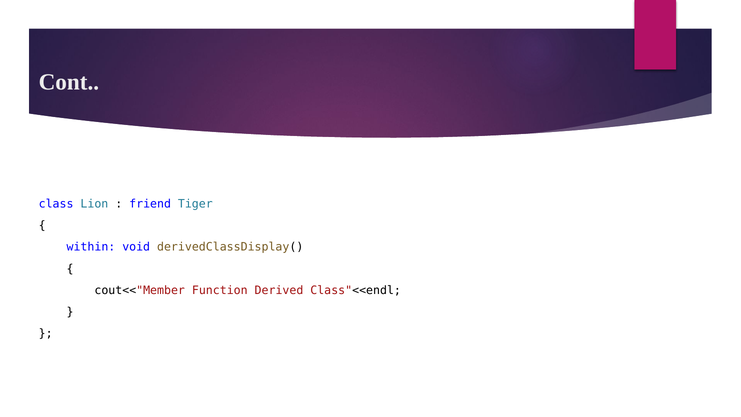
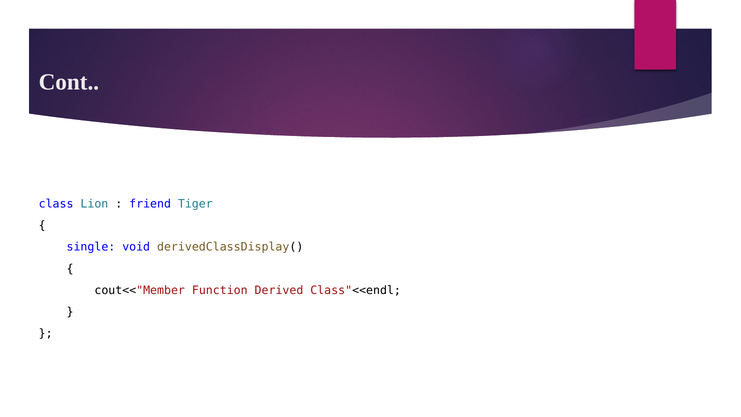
within: within -> single
